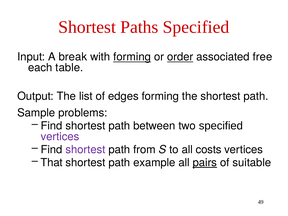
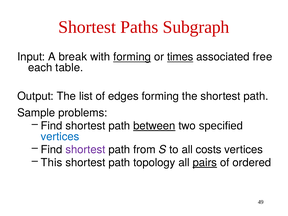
Paths Specified: Specified -> Subgraph
order: order -> times
between underline: none -> present
vertices at (60, 137) colour: purple -> blue
That: That -> This
example: example -> topology
suitable: suitable -> ordered
